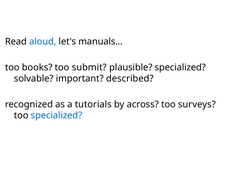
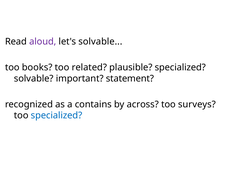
aloud colour: blue -> purple
let's manuals: manuals -> solvable
submit: submit -> related
described: described -> statement
tutorials: tutorials -> contains
